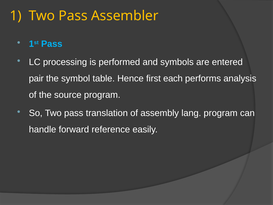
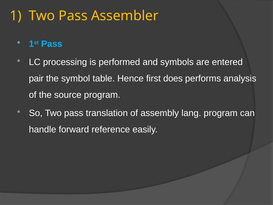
each: each -> does
